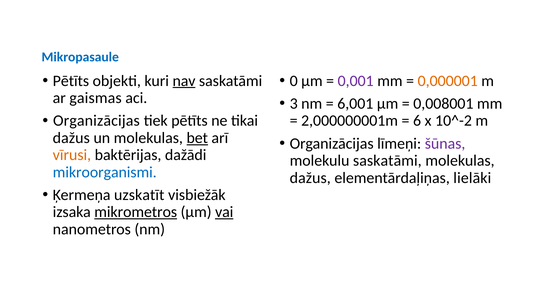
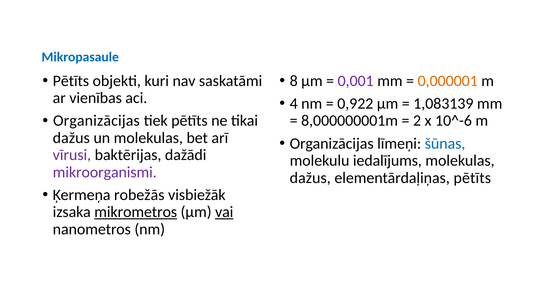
nav underline: present -> none
0: 0 -> 8
gaismas: gaismas -> vienības
3: 3 -> 4
6,001: 6,001 -> 0,922
0,008001: 0,008001 -> 1,083139
2,000000001m: 2,000000001m -> 8,000000001m
6: 6 -> 2
10^-2: 10^-2 -> 10^-6
bet underline: present -> none
šūnas colour: purple -> blue
vīrusi colour: orange -> purple
molekulu saskatāmi: saskatāmi -> iedalījums
mikroorganismi colour: blue -> purple
elementārdaļiņas lielāki: lielāki -> pētīts
uzskatīt: uzskatīt -> robežās
